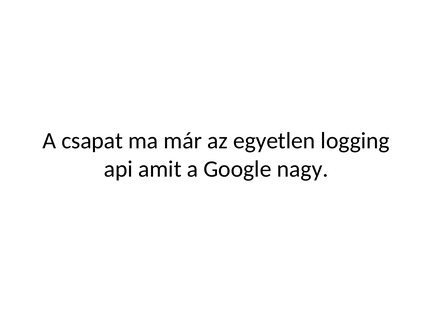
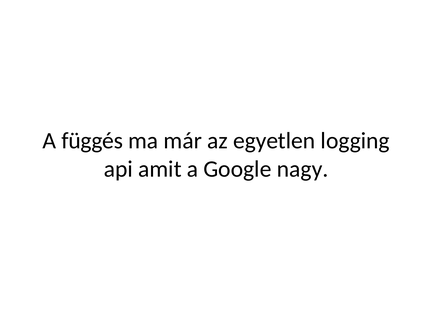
csapat: csapat -> függés
